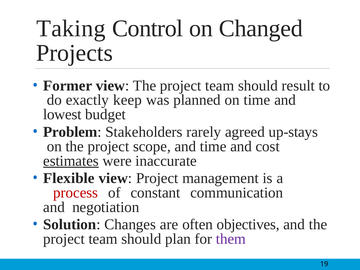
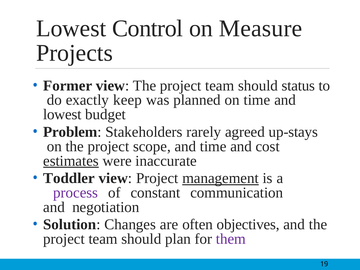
Taking at (71, 28): Taking -> Lowest
Changed: Changed -> Measure
result: result -> status
Flexible: Flexible -> Toddler
management underline: none -> present
process colour: red -> purple
